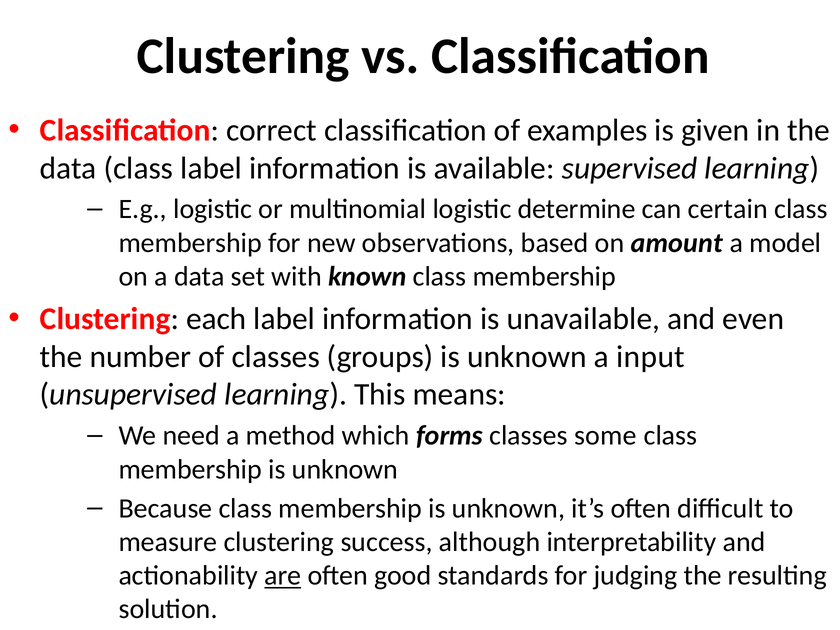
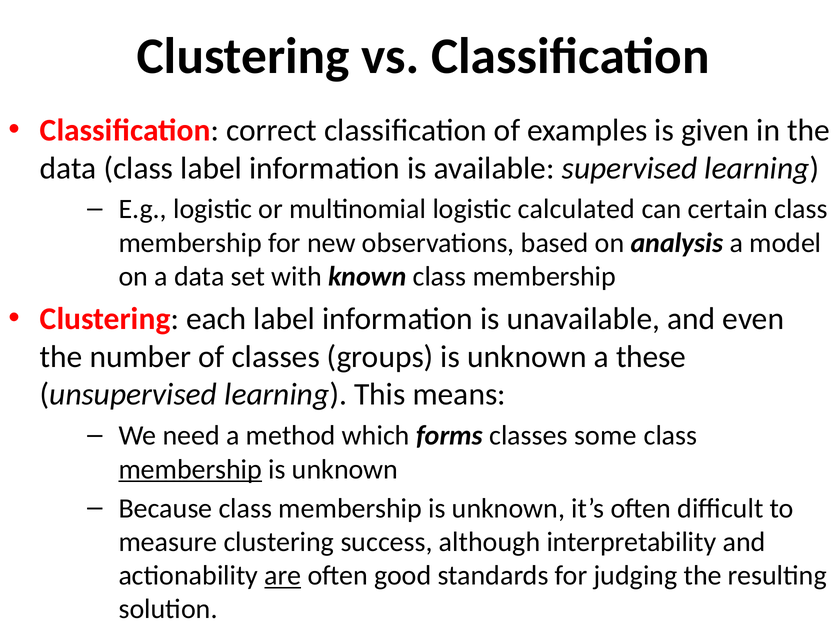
determine: determine -> calculated
amount: amount -> analysis
input: input -> these
membership at (190, 469) underline: none -> present
